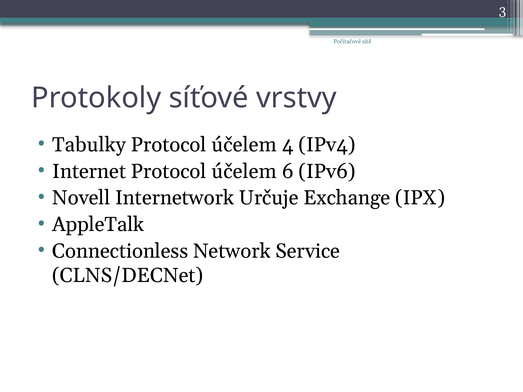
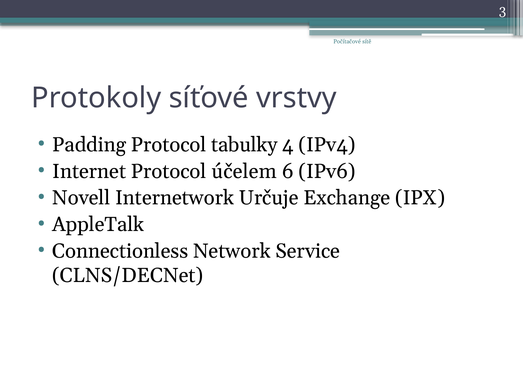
Tabulky: Tabulky -> Padding
účelem at (244, 145): účelem -> tabulky
